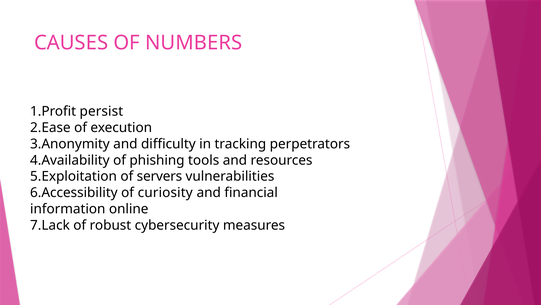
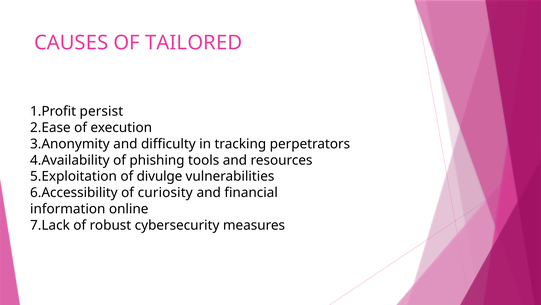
NUMBERS: NUMBERS -> TAILORED
servers: servers -> divulge
